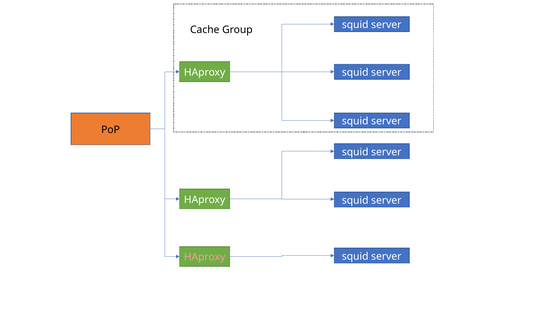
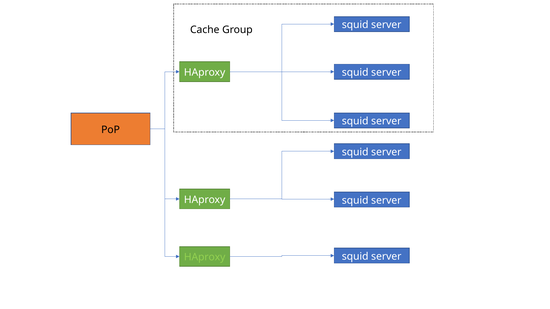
HAproxy at (205, 258) colour: pink -> light green
